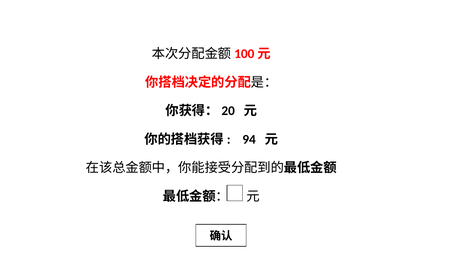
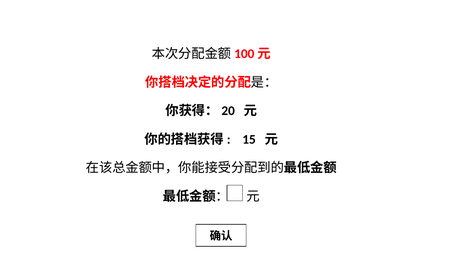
94: 94 -> 15
